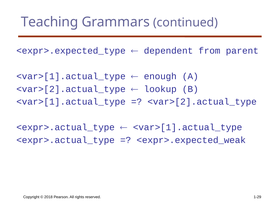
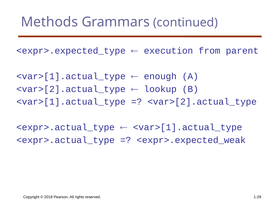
Teaching: Teaching -> Methods
dependent: dependent -> execution
